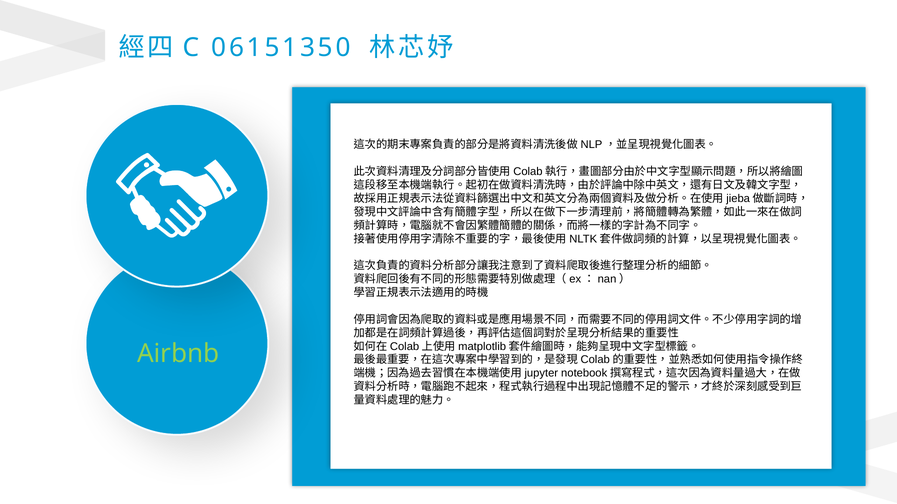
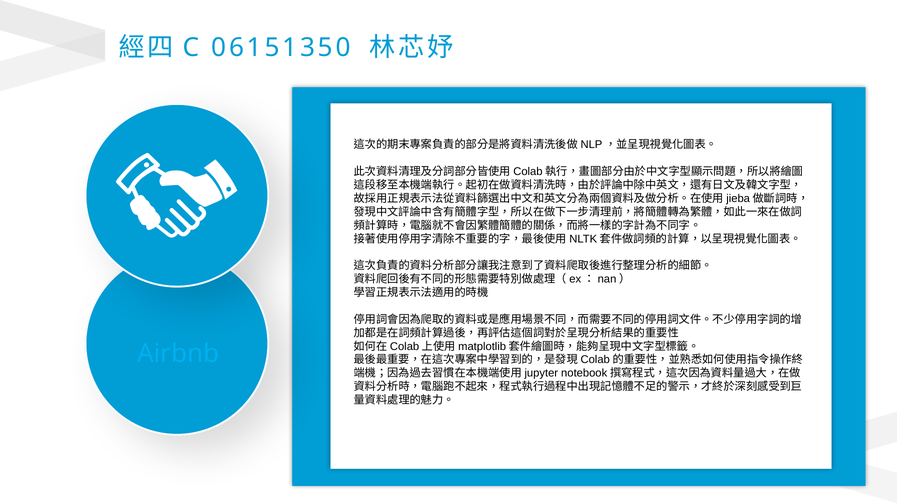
Airbnb colour: light green -> light blue
